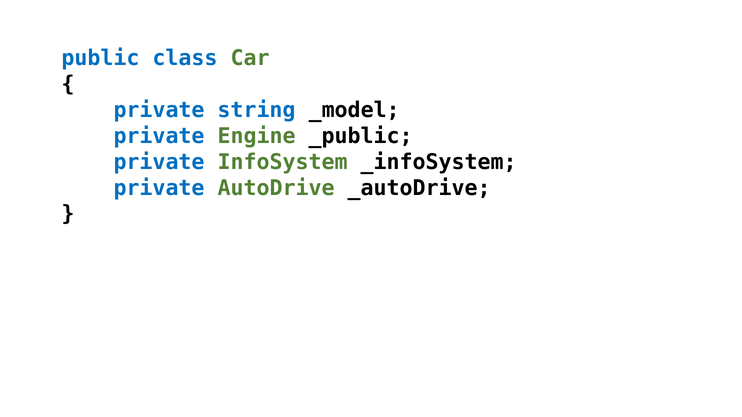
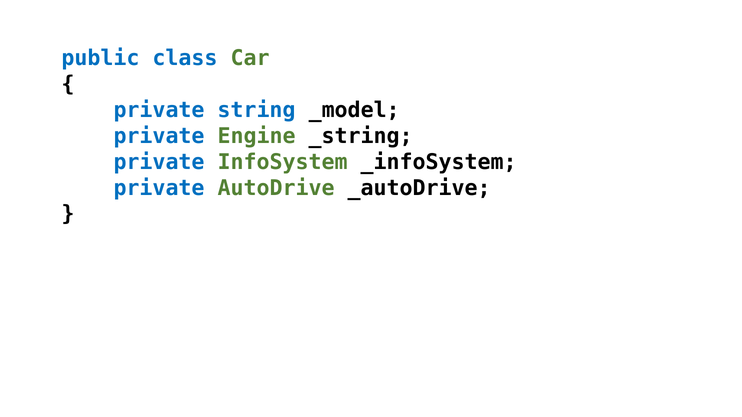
_public: _public -> _string
